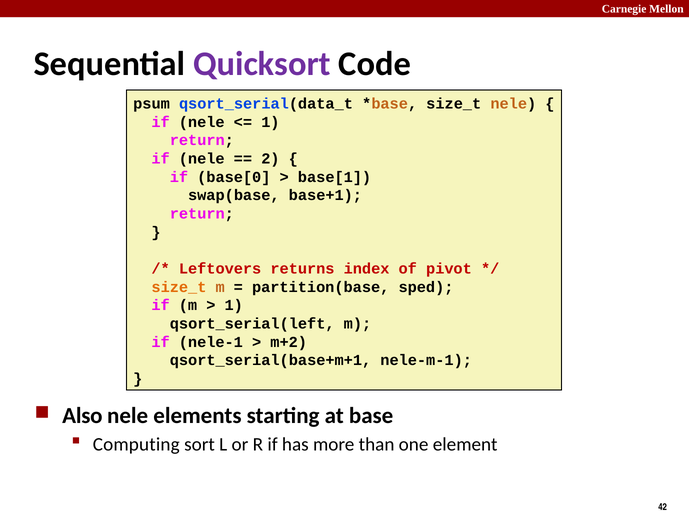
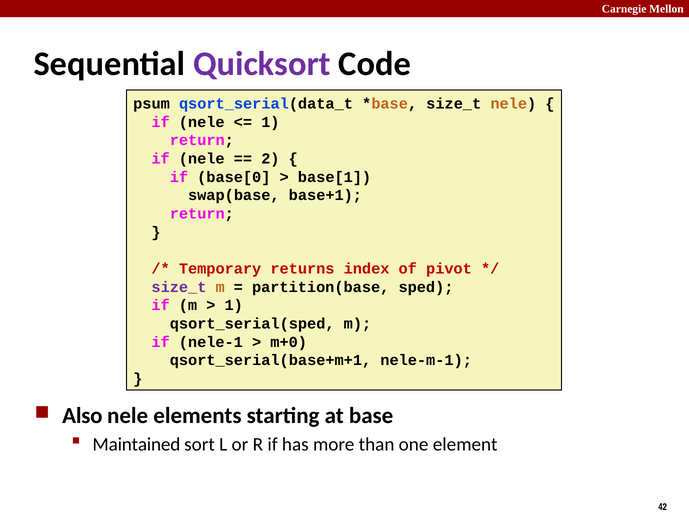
Leftovers: Leftovers -> Temporary
size_t at (179, 287) colour: orange -> purple
qsort_serial(left: qsort_serial(left -> qsort_serial(sped
m+2: m+2 -> m+0
Computing: Computing -> Maintained
